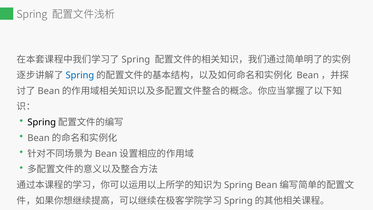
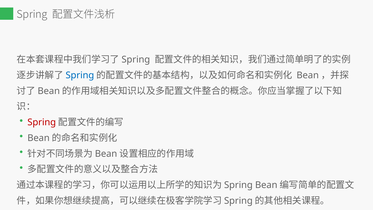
Spring at (42, 122) colour: black -> red
